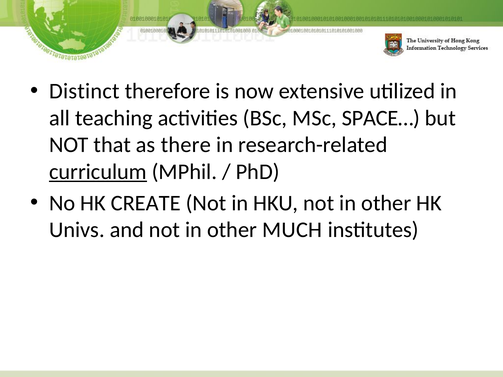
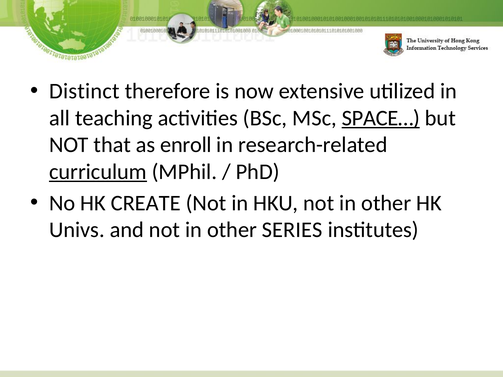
SPACE… underline: none -> present
there: there -> enroll
MUCH: MUCH -> SERIES
